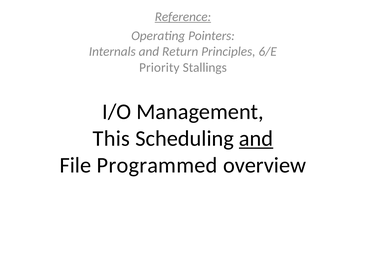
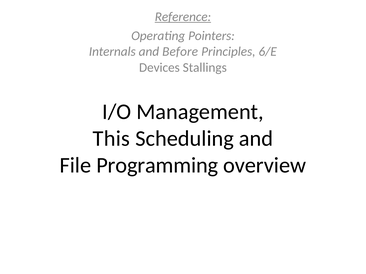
Return: Return -> Before
Priority: Priority -> Devices
and at (256, 139) underline: present -> none
Programmed: Programmed -> Programming
